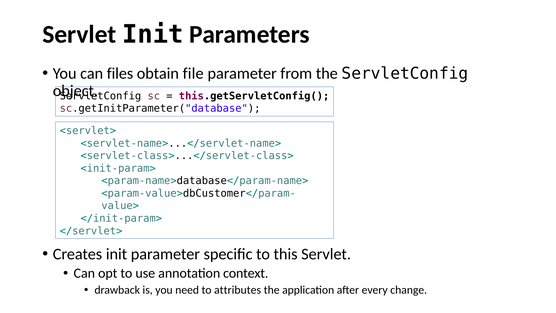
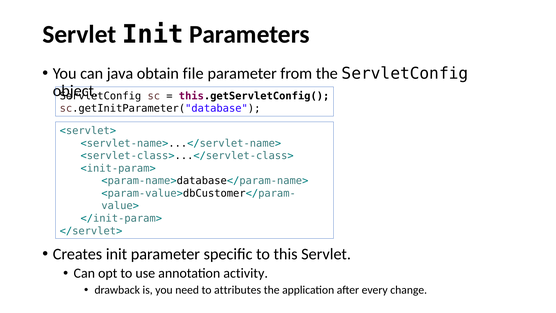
files: files -> java
context: context -> activity
